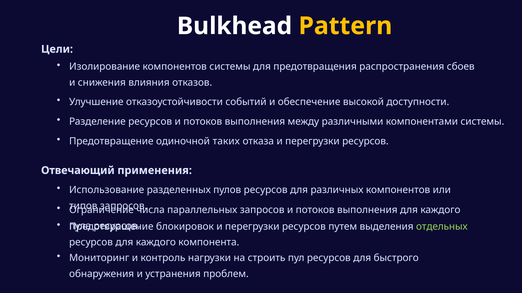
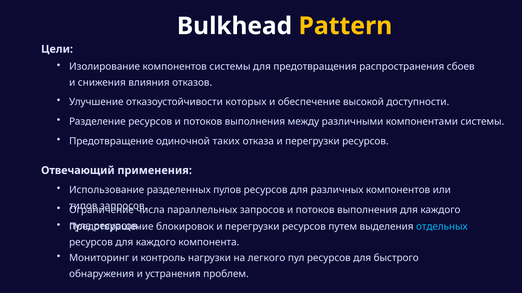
событий: событий -> которых
отдельных colour: light green -> light blue
строить: строить -> легкого
